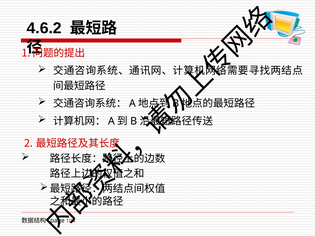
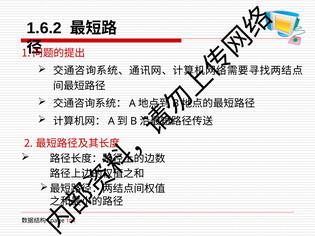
4.6.2: 4.6.2 -> 1.6.2
